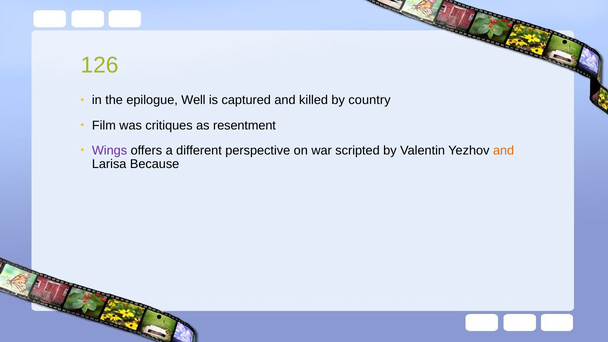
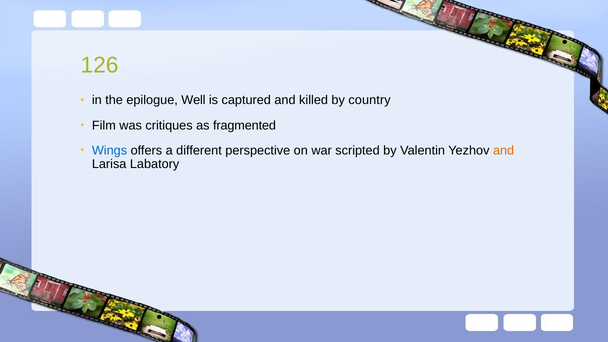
resentment: resentment -> fragmented
Wings colour: purple -> blue
Because: Because -> Labatory
